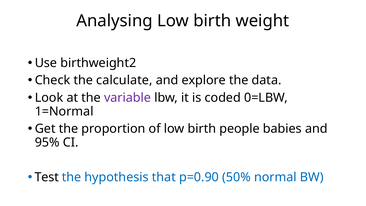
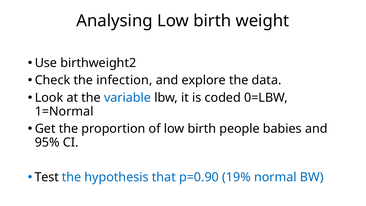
calculate: calculate -> infection
variable colour: purple -> blue
50%: 50% -> 19%
